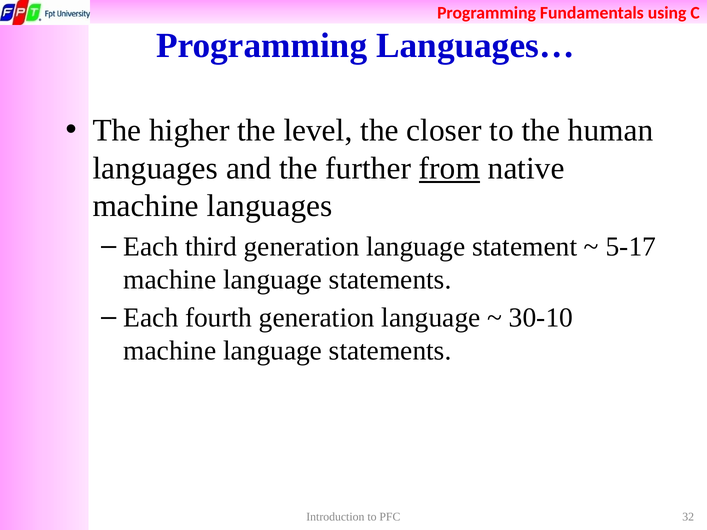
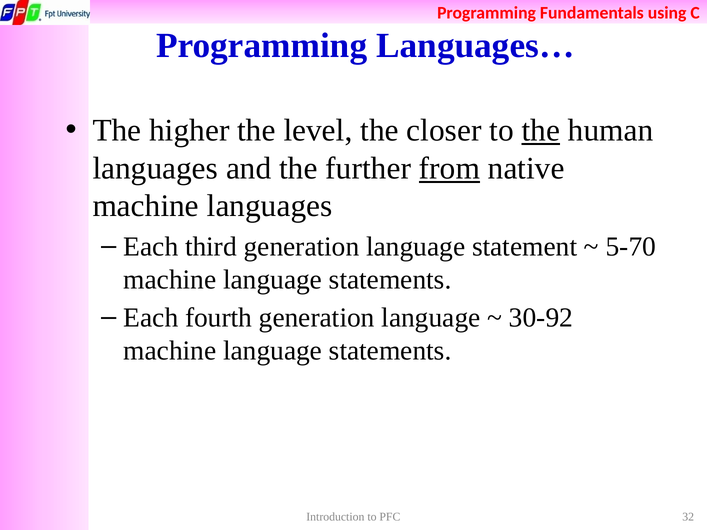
the at (541, 131) underline: none -> present
5-17: 5-17 -> 5-70
30-10: 30-10 -> 30-92
